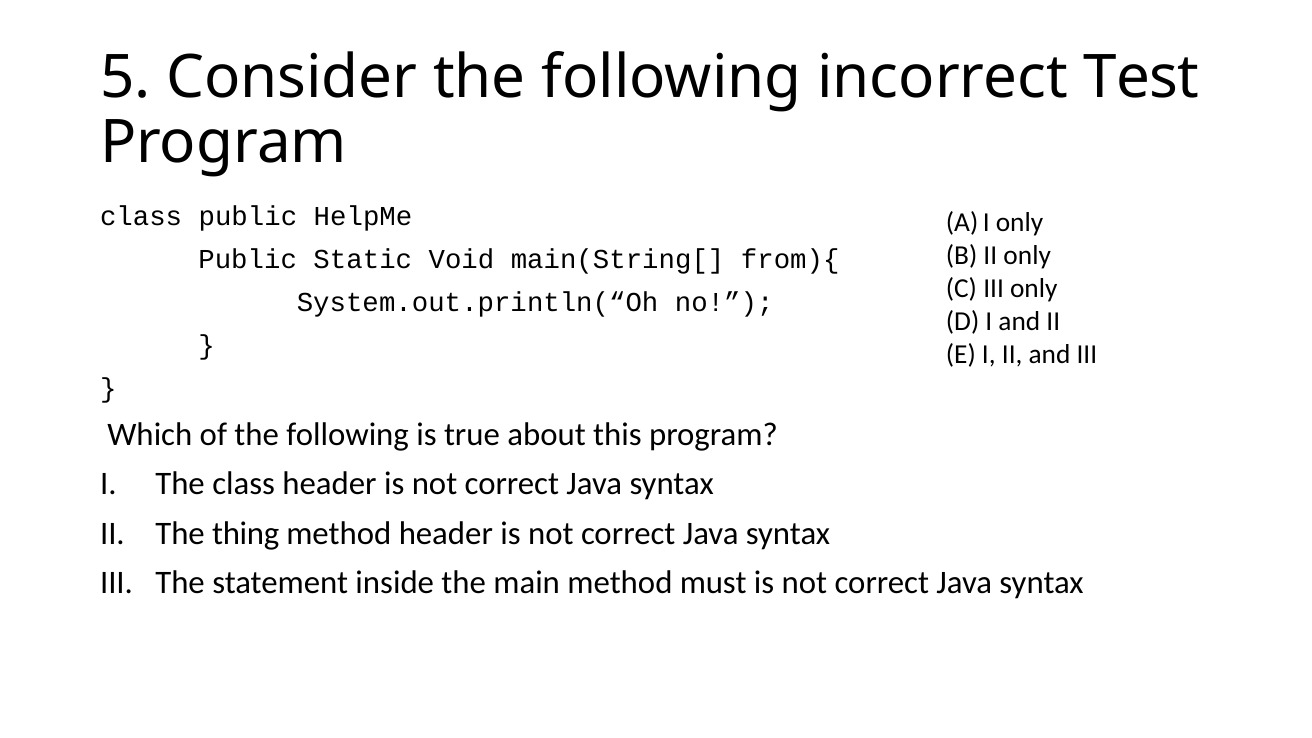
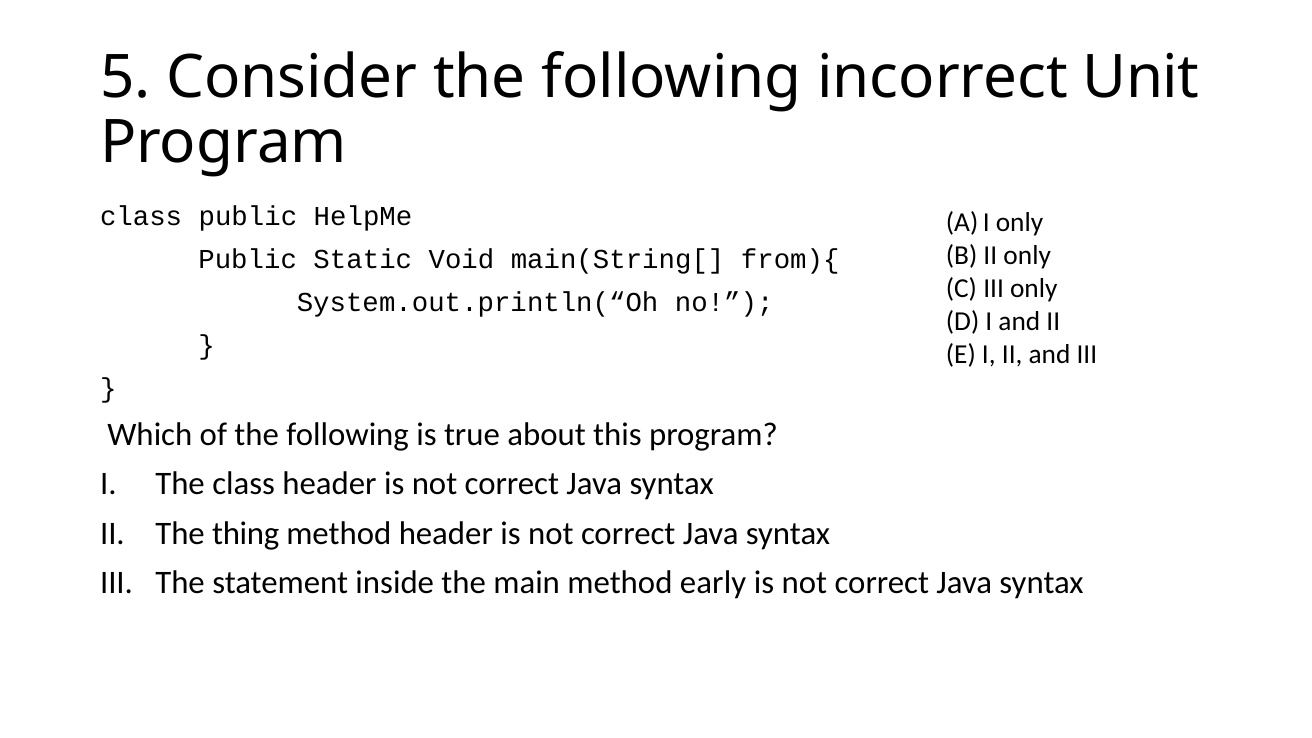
Test: Test -> Unit
must: must -> early
